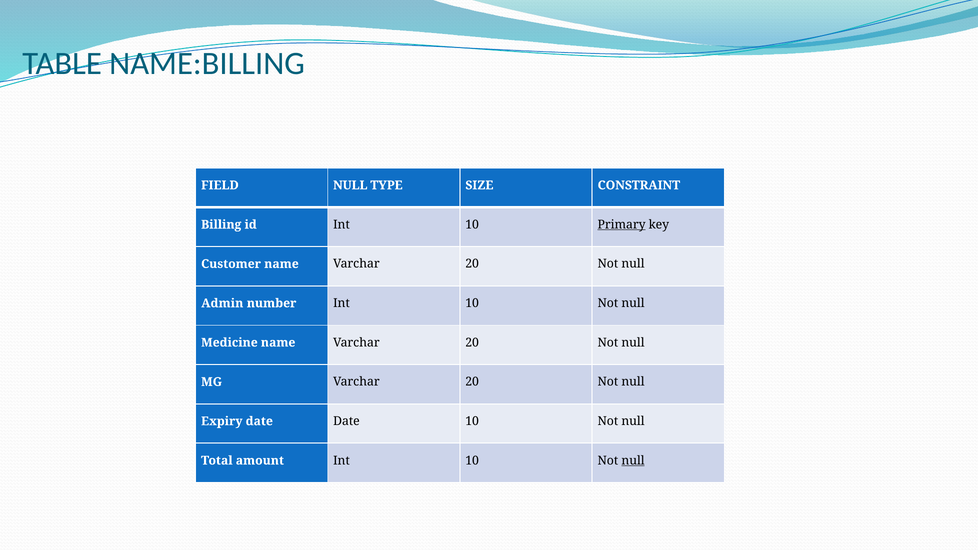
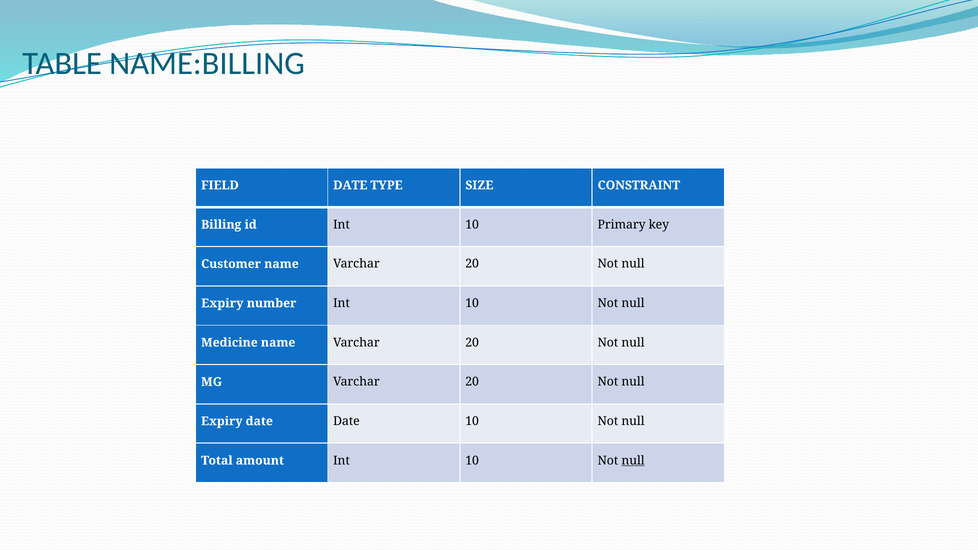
FIELD NULL: NULL -> DATE
Primary underline: present -> none
Admin at (222, 303): Admin -> Expiry
